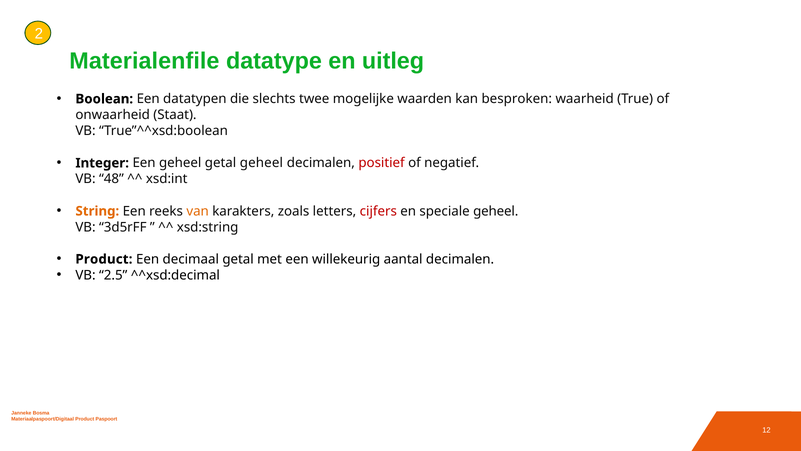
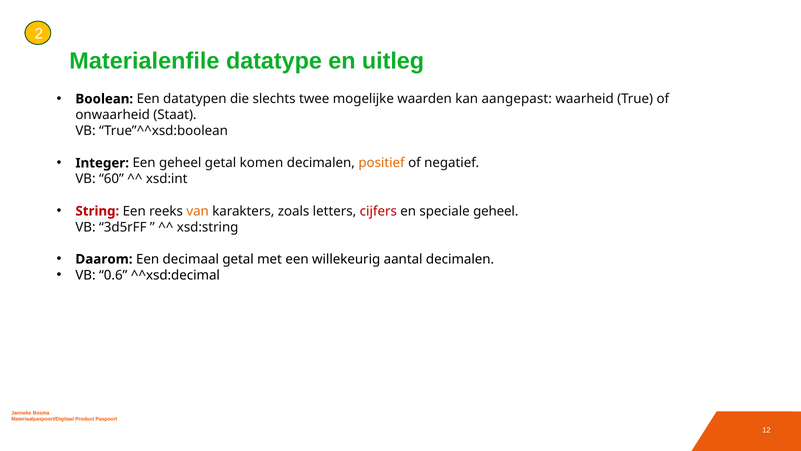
besproken: besproken -> aangepast
getal geheel: geheel -> komen
positief colour: red -> orange
48: 48 -> 60
String colour: orange -> red
Product at (104, 259): Product -> Daarom
2.5: 2.5 -> 0.6
